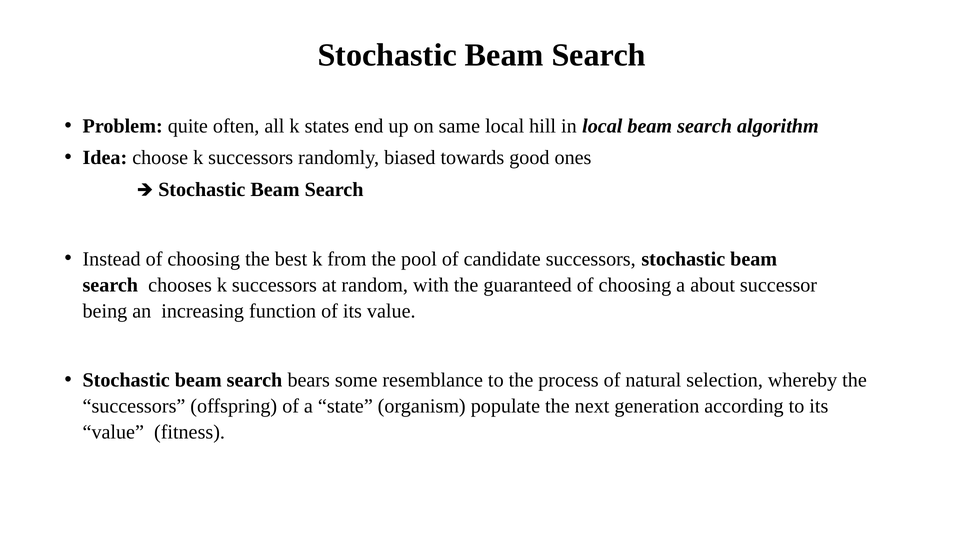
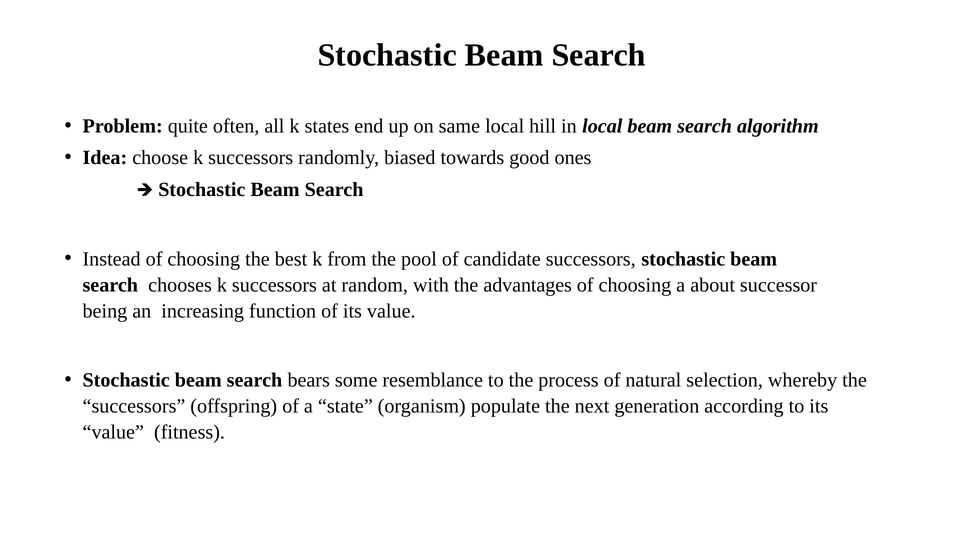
guaranteed: guaranteed -> advantages
